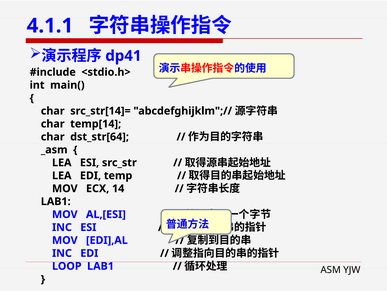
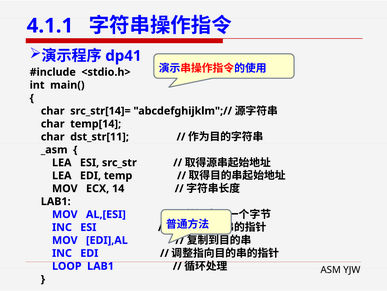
dst_str[64: dst_str[64 -> dst_str[11
